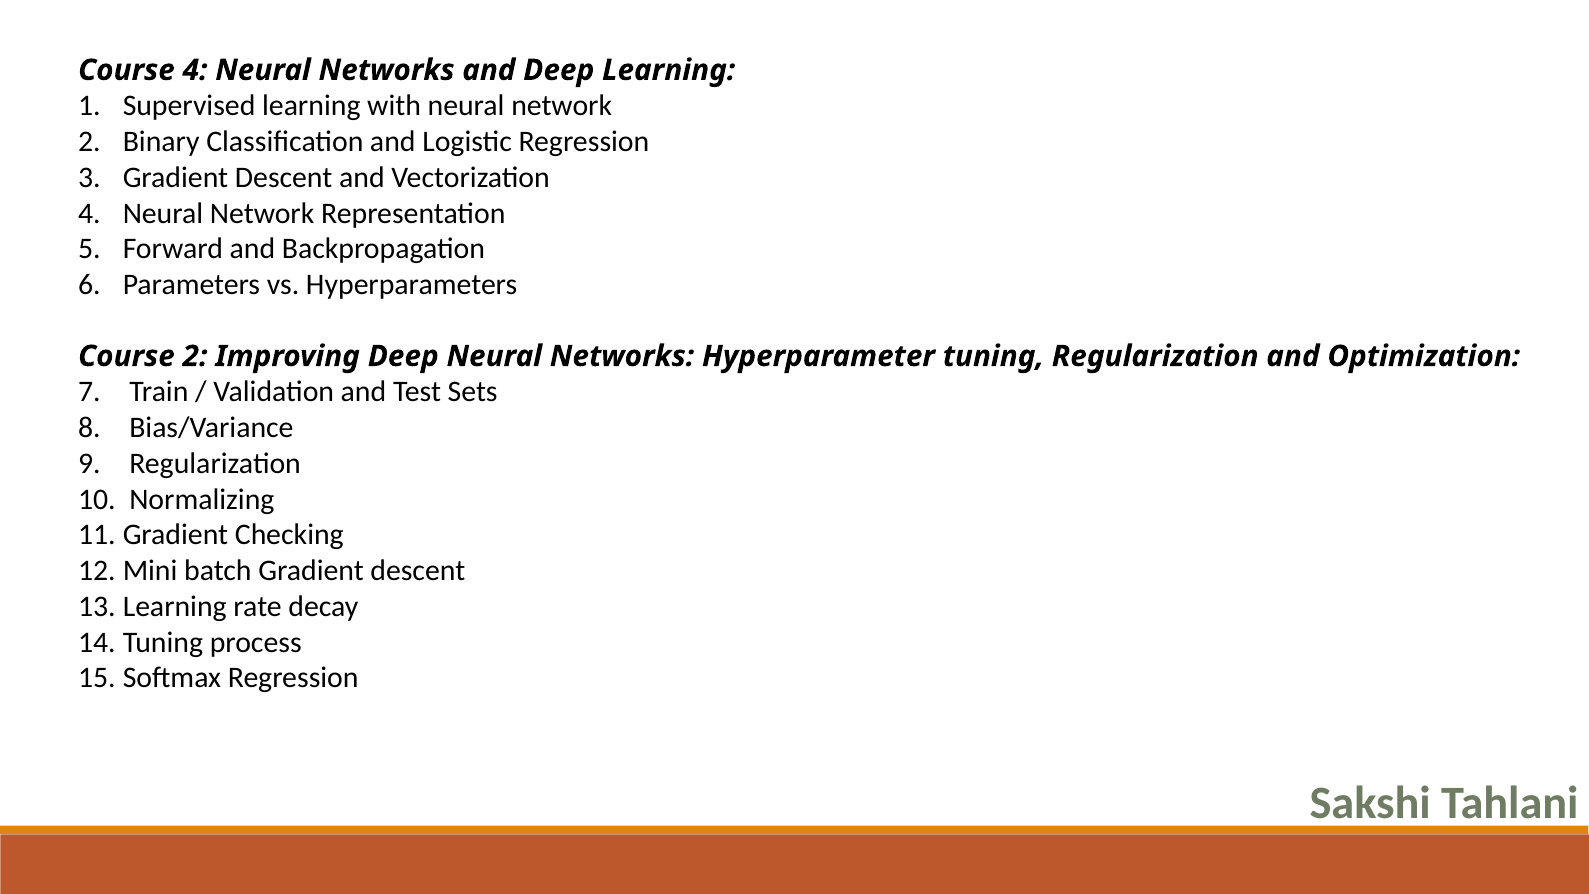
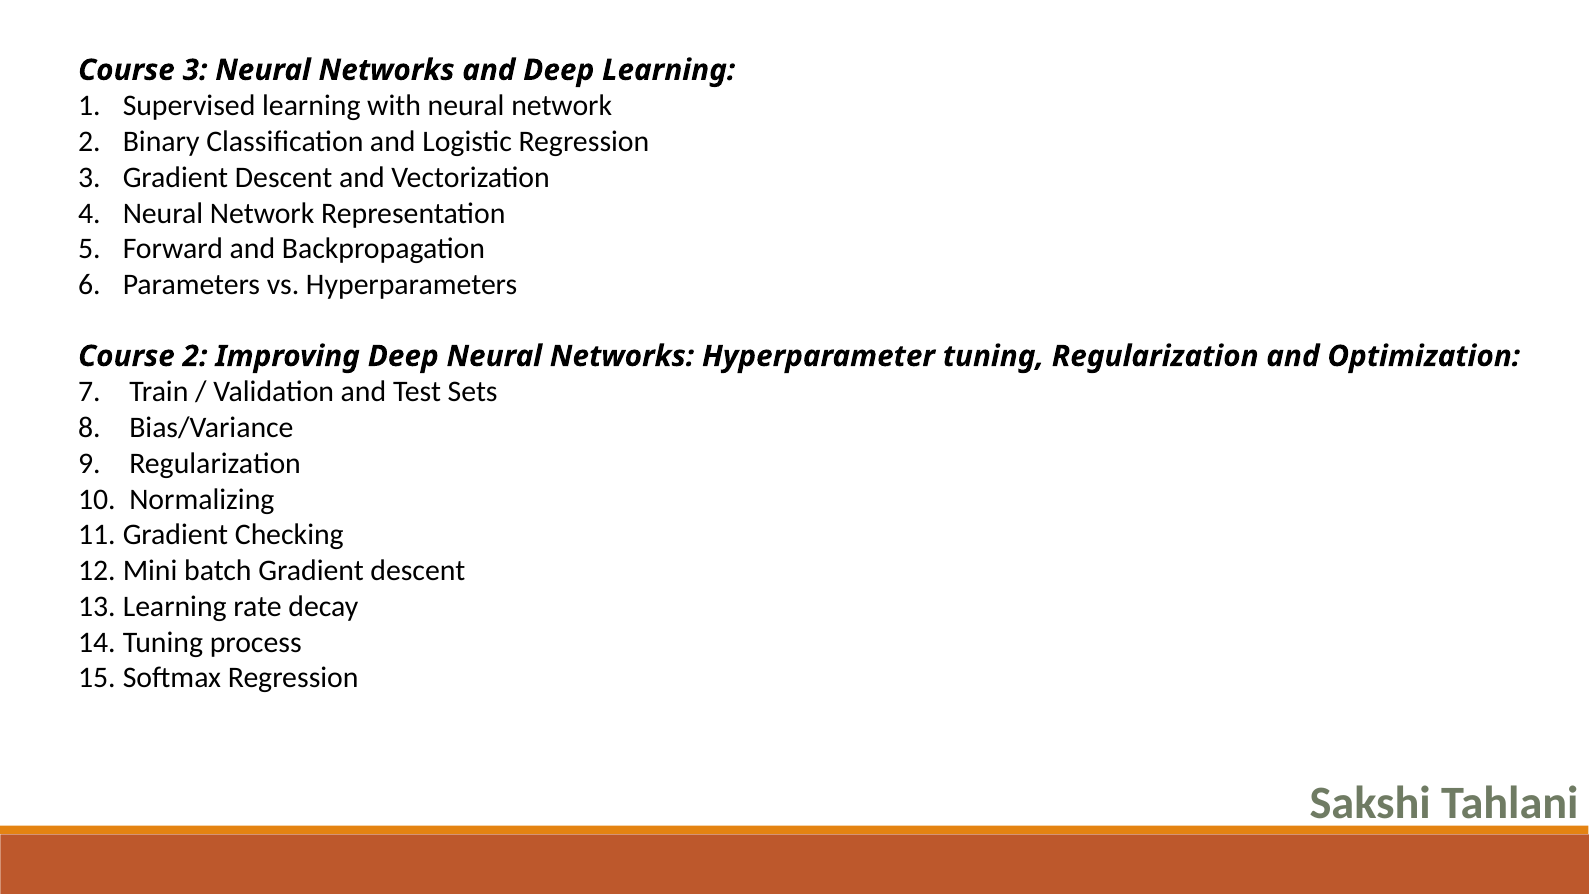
Course 4: 4 -> 3
